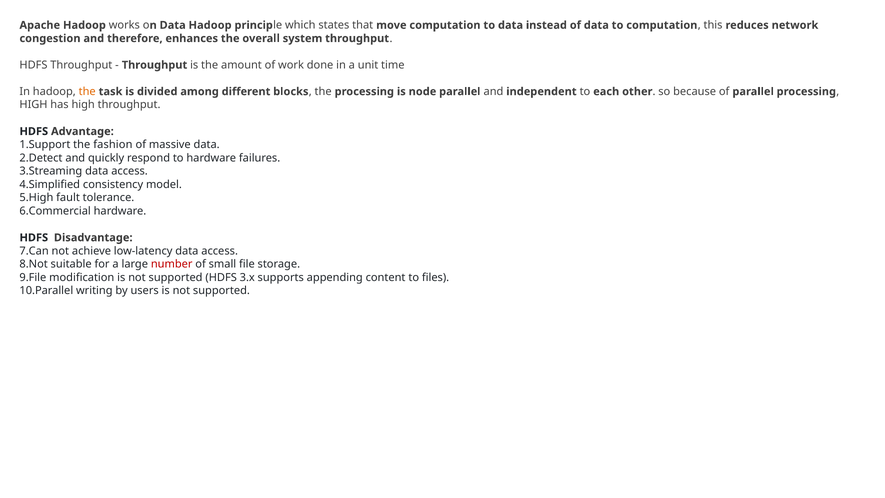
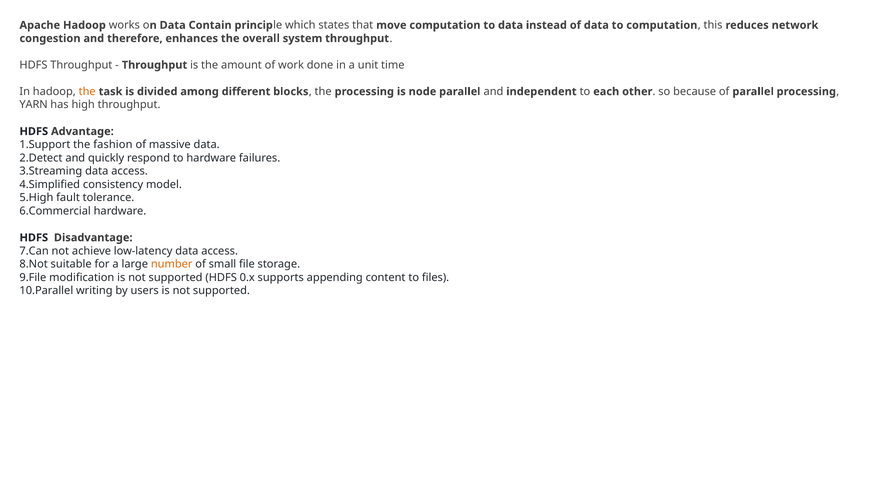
Data Hadoop: Hadoop -> Contain
HIGH at (34, 105): HIGH -> YARN
number colour: red -> orange
3.x: 3.x -> 0.x
